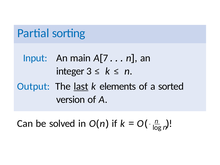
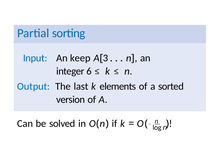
main: main -> keep
7: 7 -> 3
3: 3 -> 6
last underline: present -> none
